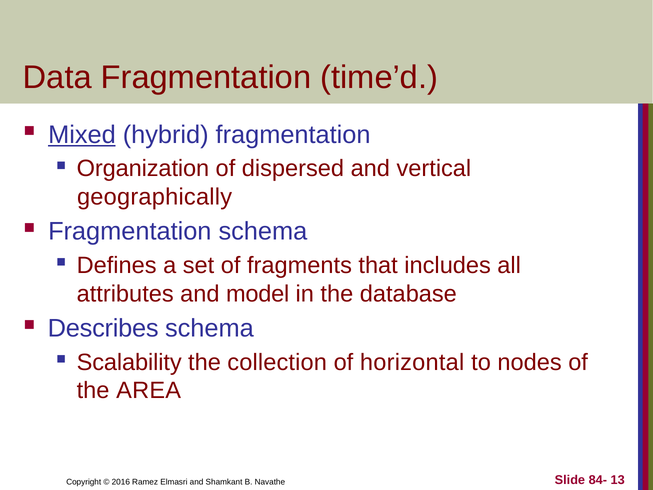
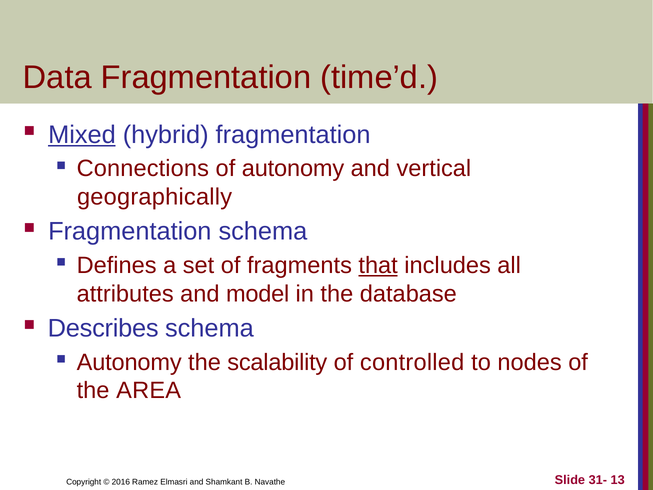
Organization: Organization -> Connections
of dispersed: dispersed -> autonomy
that underline: none -> present
Scalability at (129, 362): Scalability -> Autonomy
collection: collection -> scalability
horizontal: horizontal -> controlled
84-: 84- -> 31-
